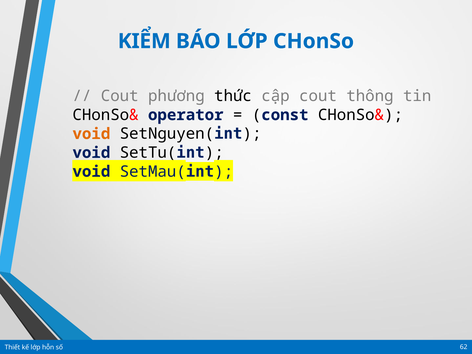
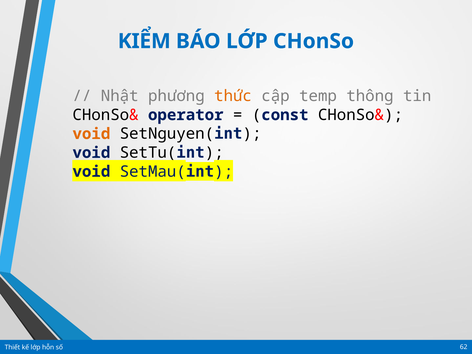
Cout at (120, 96): Cout -> Nhật
thức colour: black -> orange
cập cout: cout -> temp
